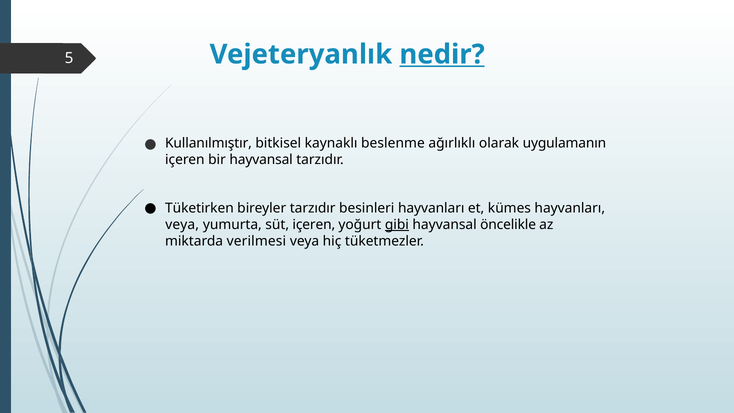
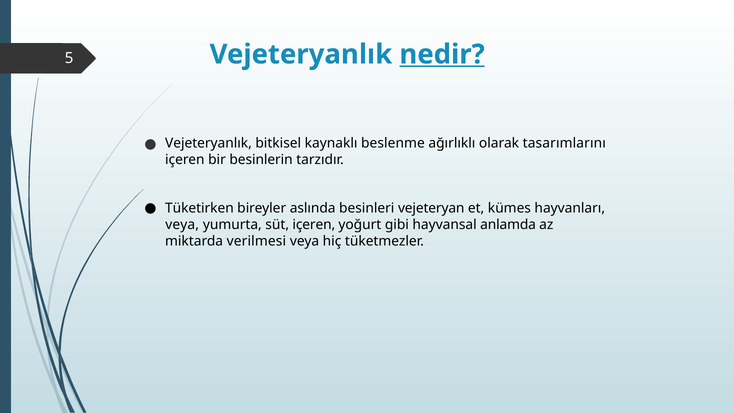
Kullanılmıştır at (208, 143): Kullanılmıştır -> Vejeteryanlık
uygulamanın: uygulamanın -> tasarımlarını
bir hayvansal: hayvansal -> besinlerin
bireyler tarzıdır: tarzıdır -> aslında
besinleri hayvanları: hayvanları -> vejeteryan
gibi underline: present -> none
öncelikle: öncelikle -> anlamda
